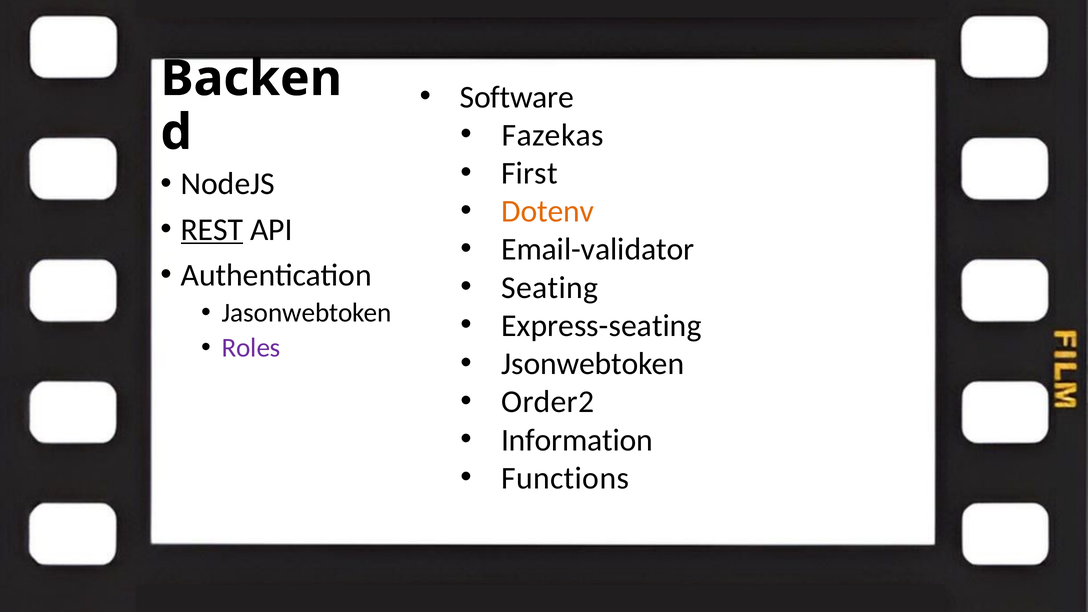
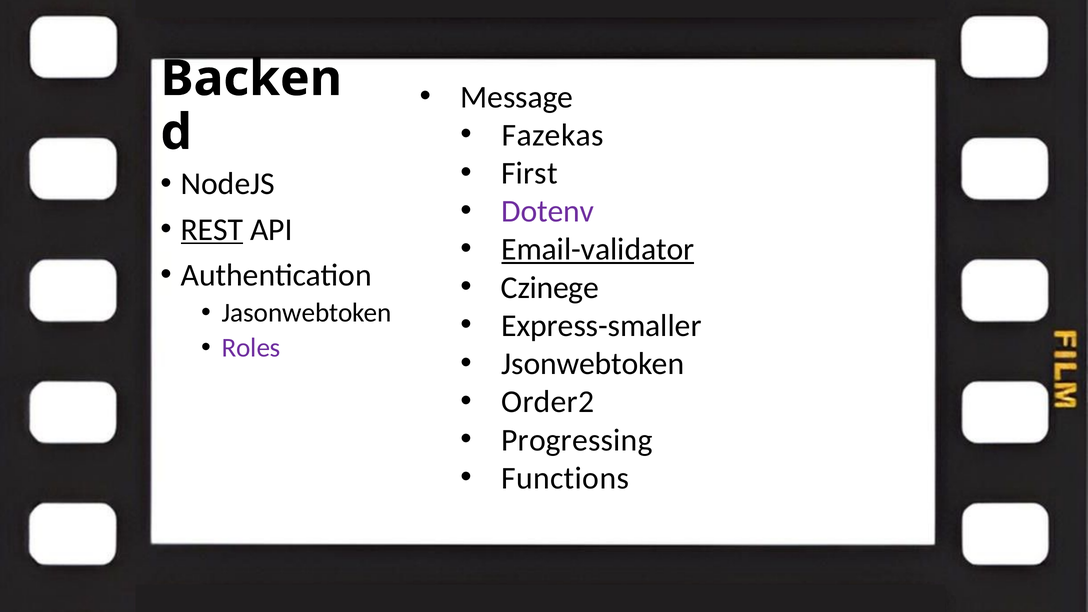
Software: Software -> Message
Dotenv colour: orange -> purple
Email-validator underline: none -> present
Seating: Seating -> Czinege
Express-seating: Express-seating -> Express-smaller
Information: Information -> Progressing
